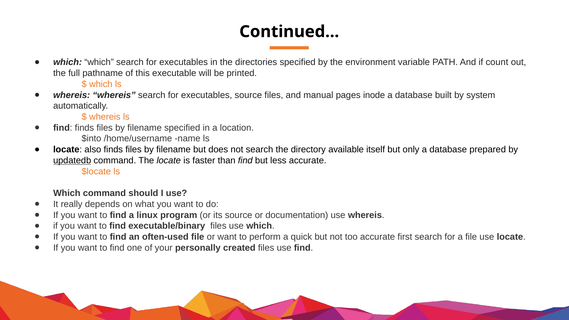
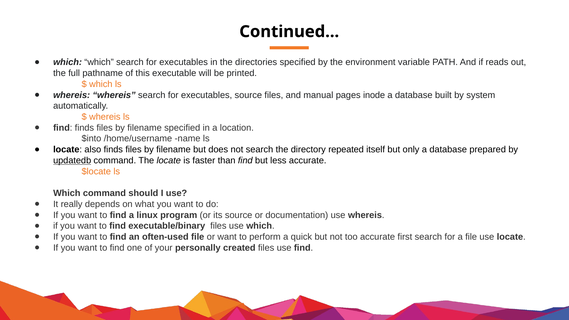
count: count -> reads
available: available -> repeated
